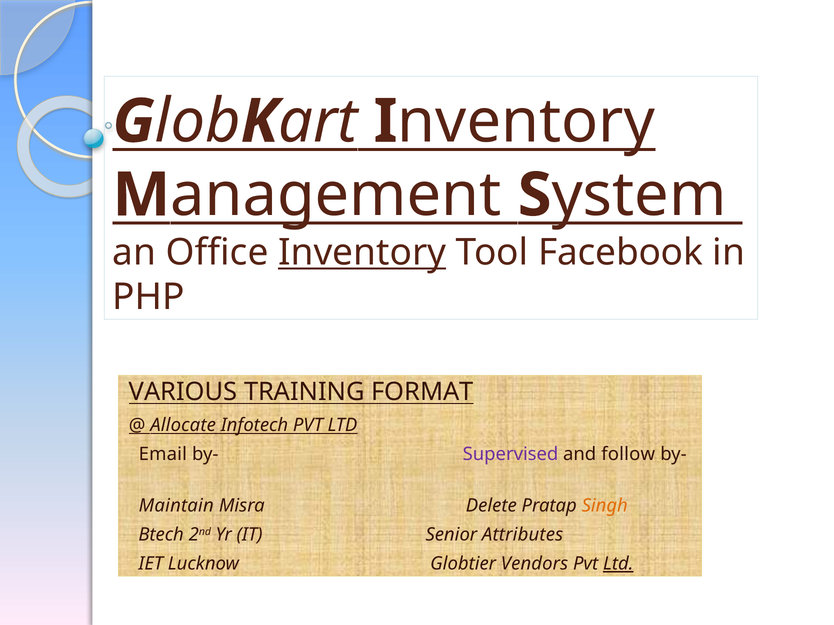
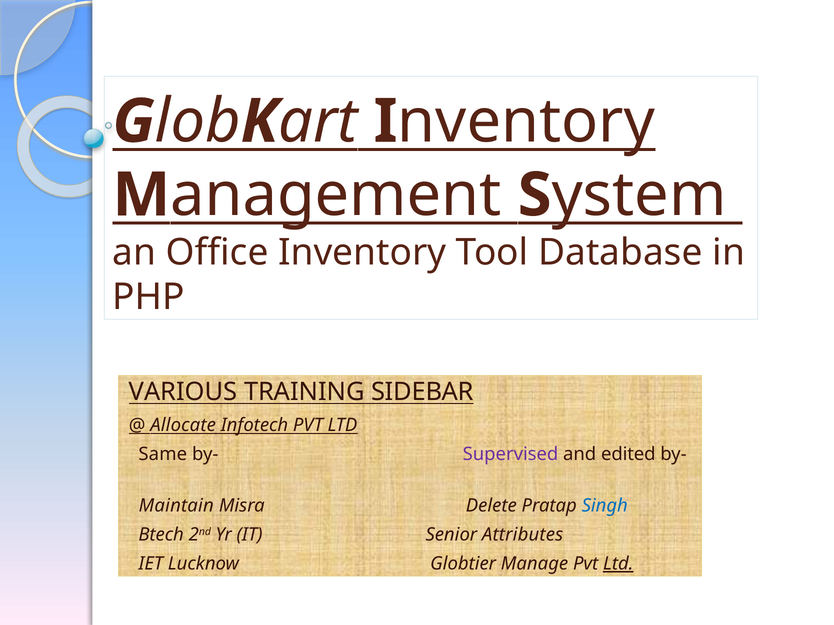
Inventory underline: present -> none
Facebook: Facebook -> Database
FORMAT: FORMAT -> SIDEBAR
Email: Email -> Same
follow: follow -> edited
Singh colour: orange -> blue
Vendors: Vendors -> Manage
